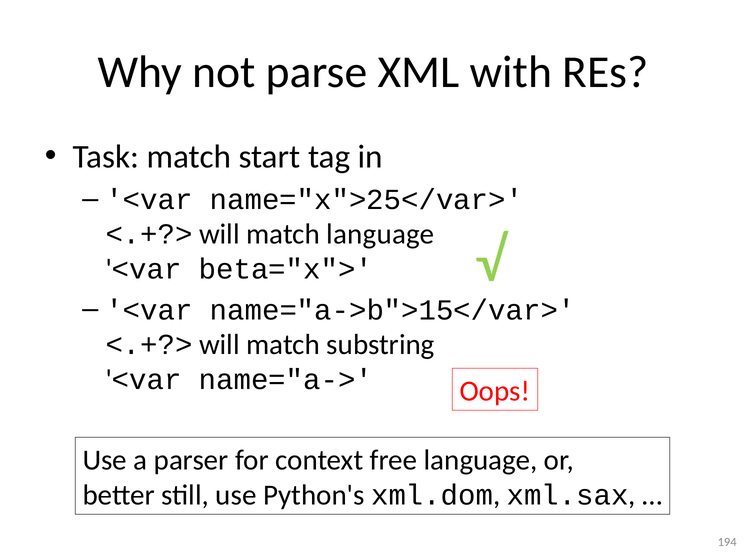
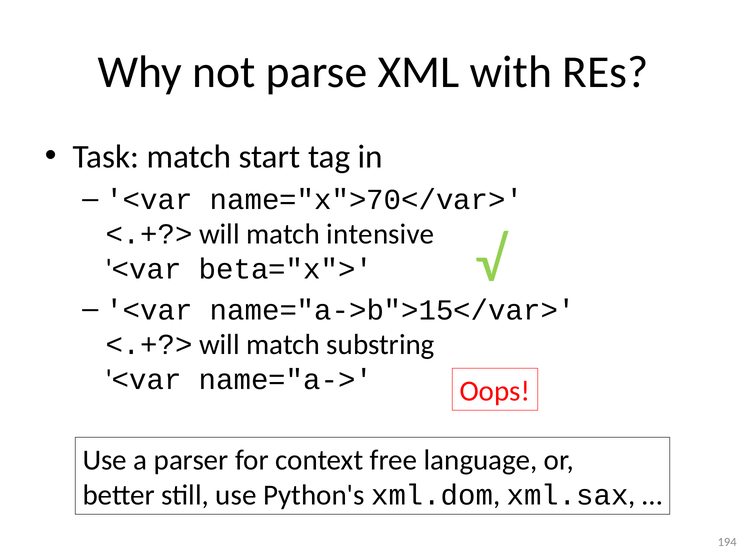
name="x">25</var>: name="x">25</var> -> name="x">70</var>
match language: language -> intensive
